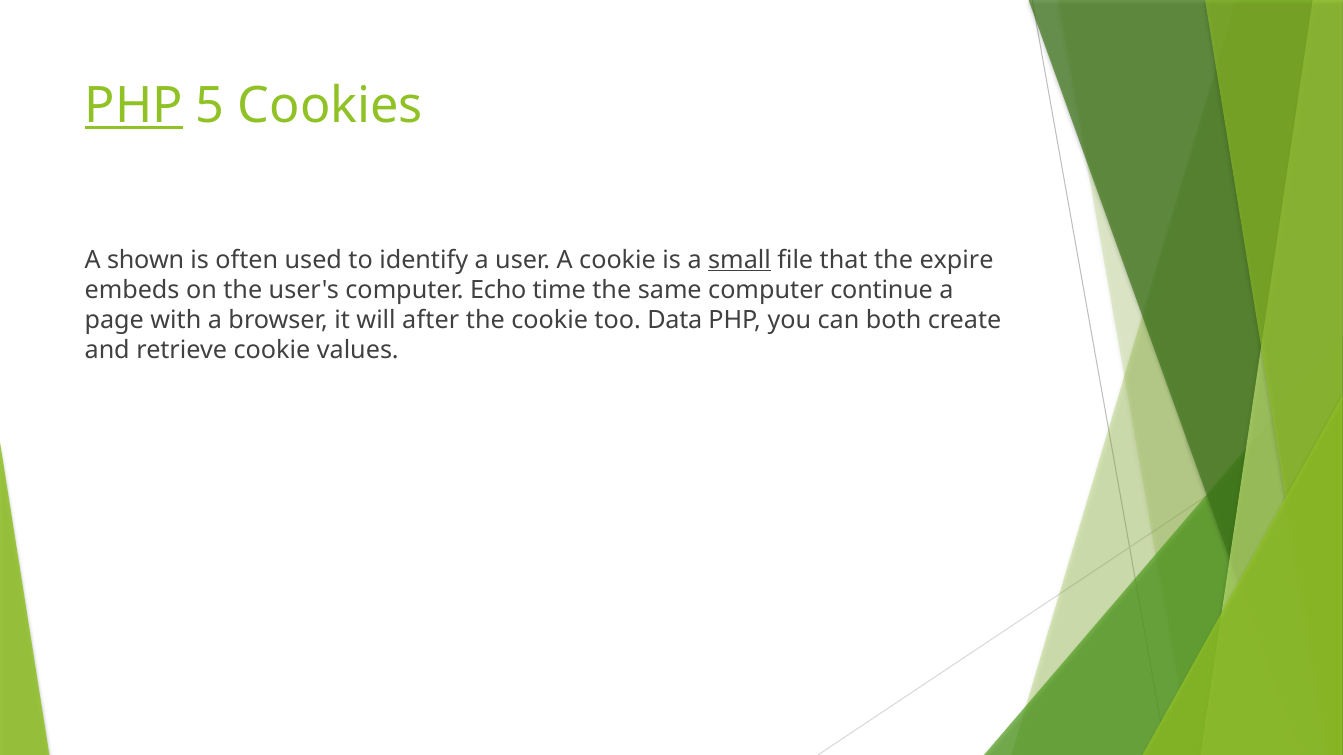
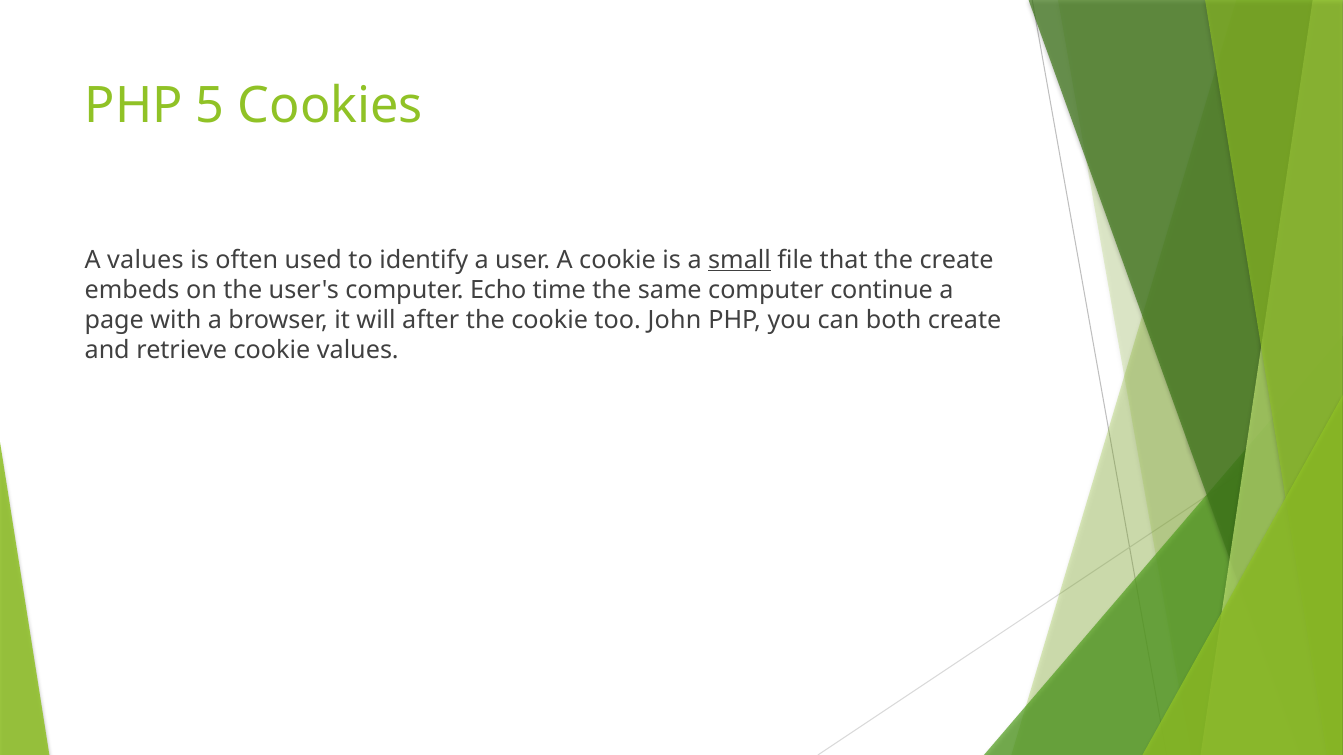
PHP at (134, 106) underline: present -> none
A shown: shown -> values
the expire: expire -> create
Data: Data -> John
